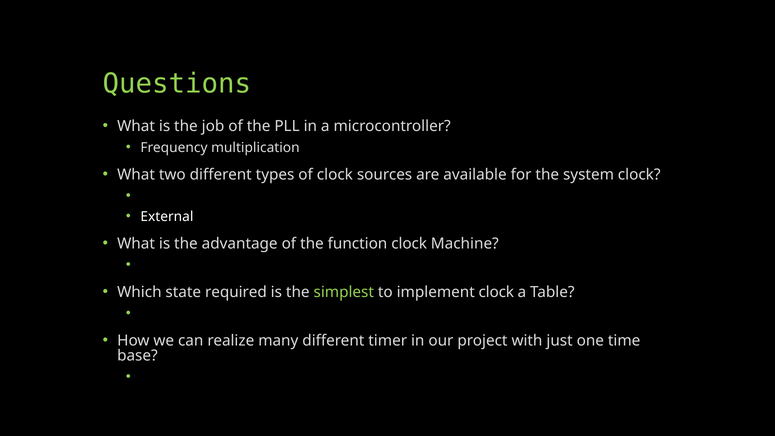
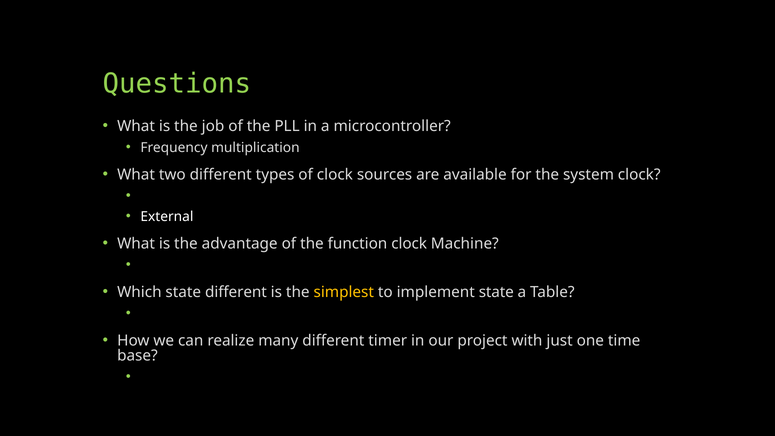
state required: required -> different
simplest colour: light green -> yellow
implement clock: clock -> state
